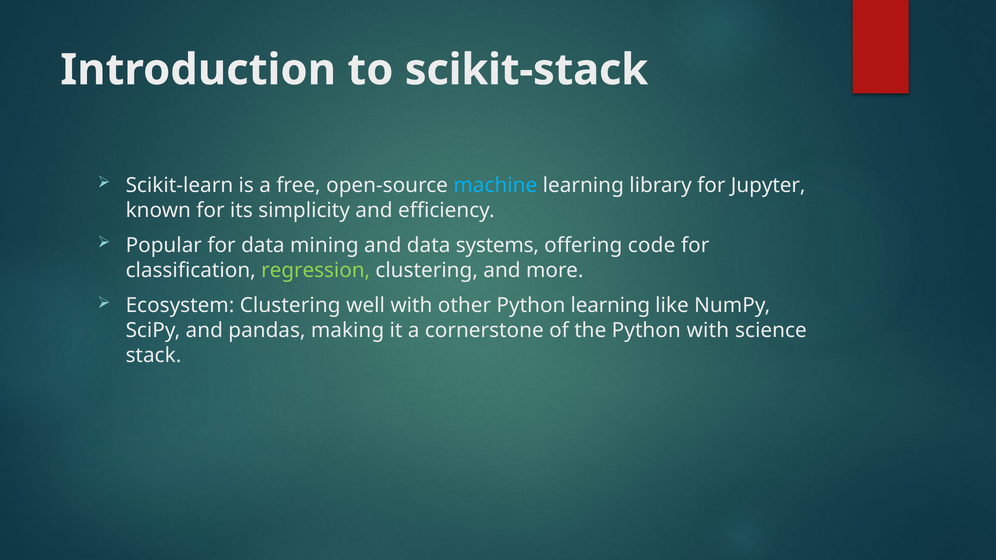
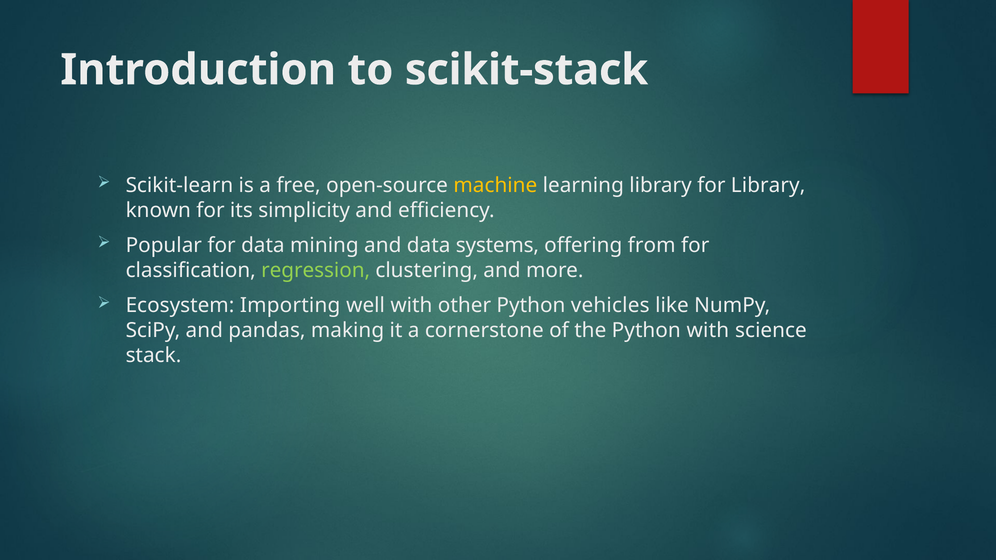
machine colour: light blue -> yellow
for Jupyter: Jupyter -> Library
code: code -> from
Ecosystem Clustering: Clustering -> Importing
Python learning: learning -> vehicles
